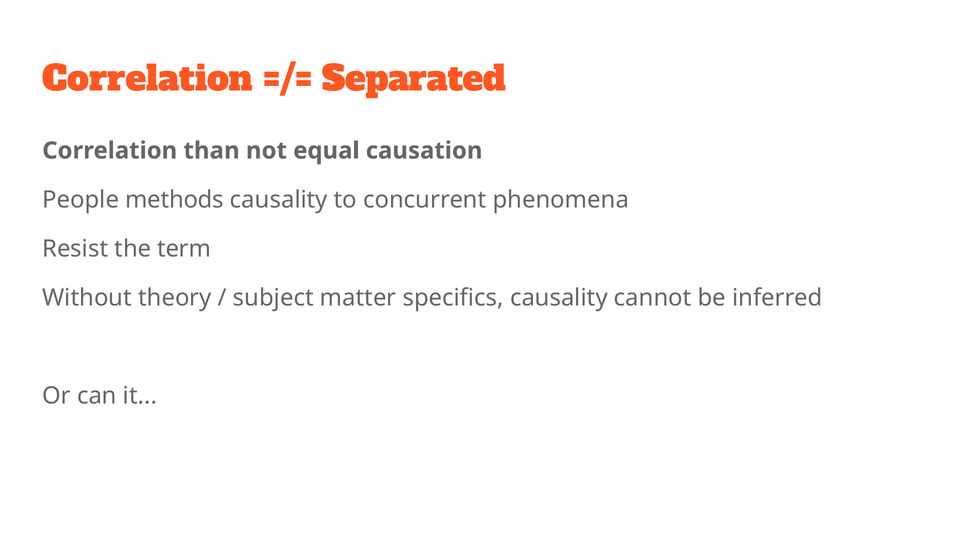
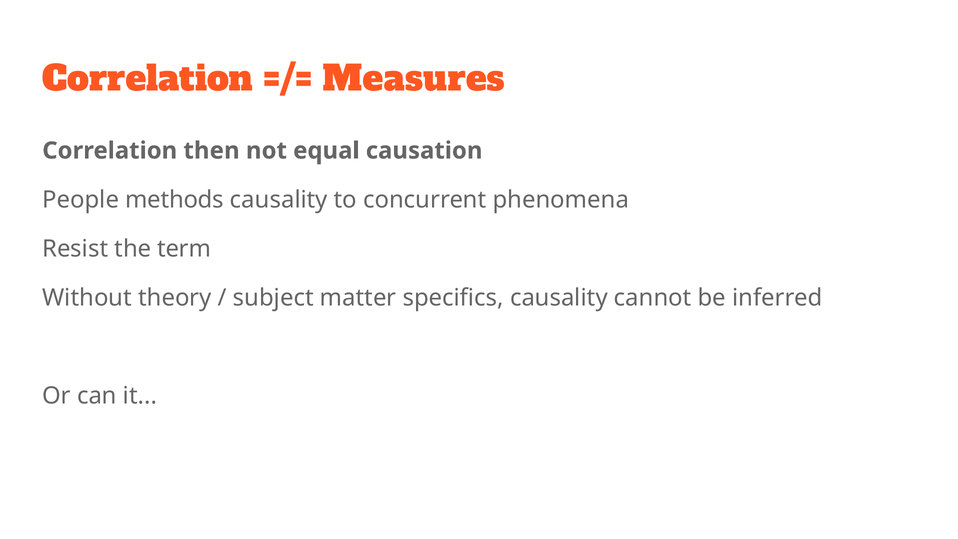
Separated: Separated -> Measures
than: than -> then
